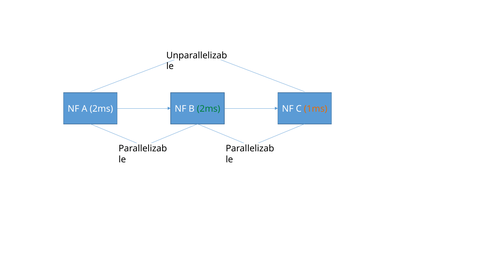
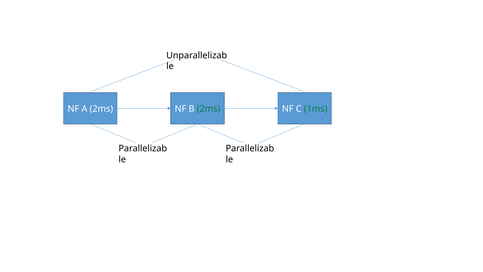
1ms colour: orange -> green
